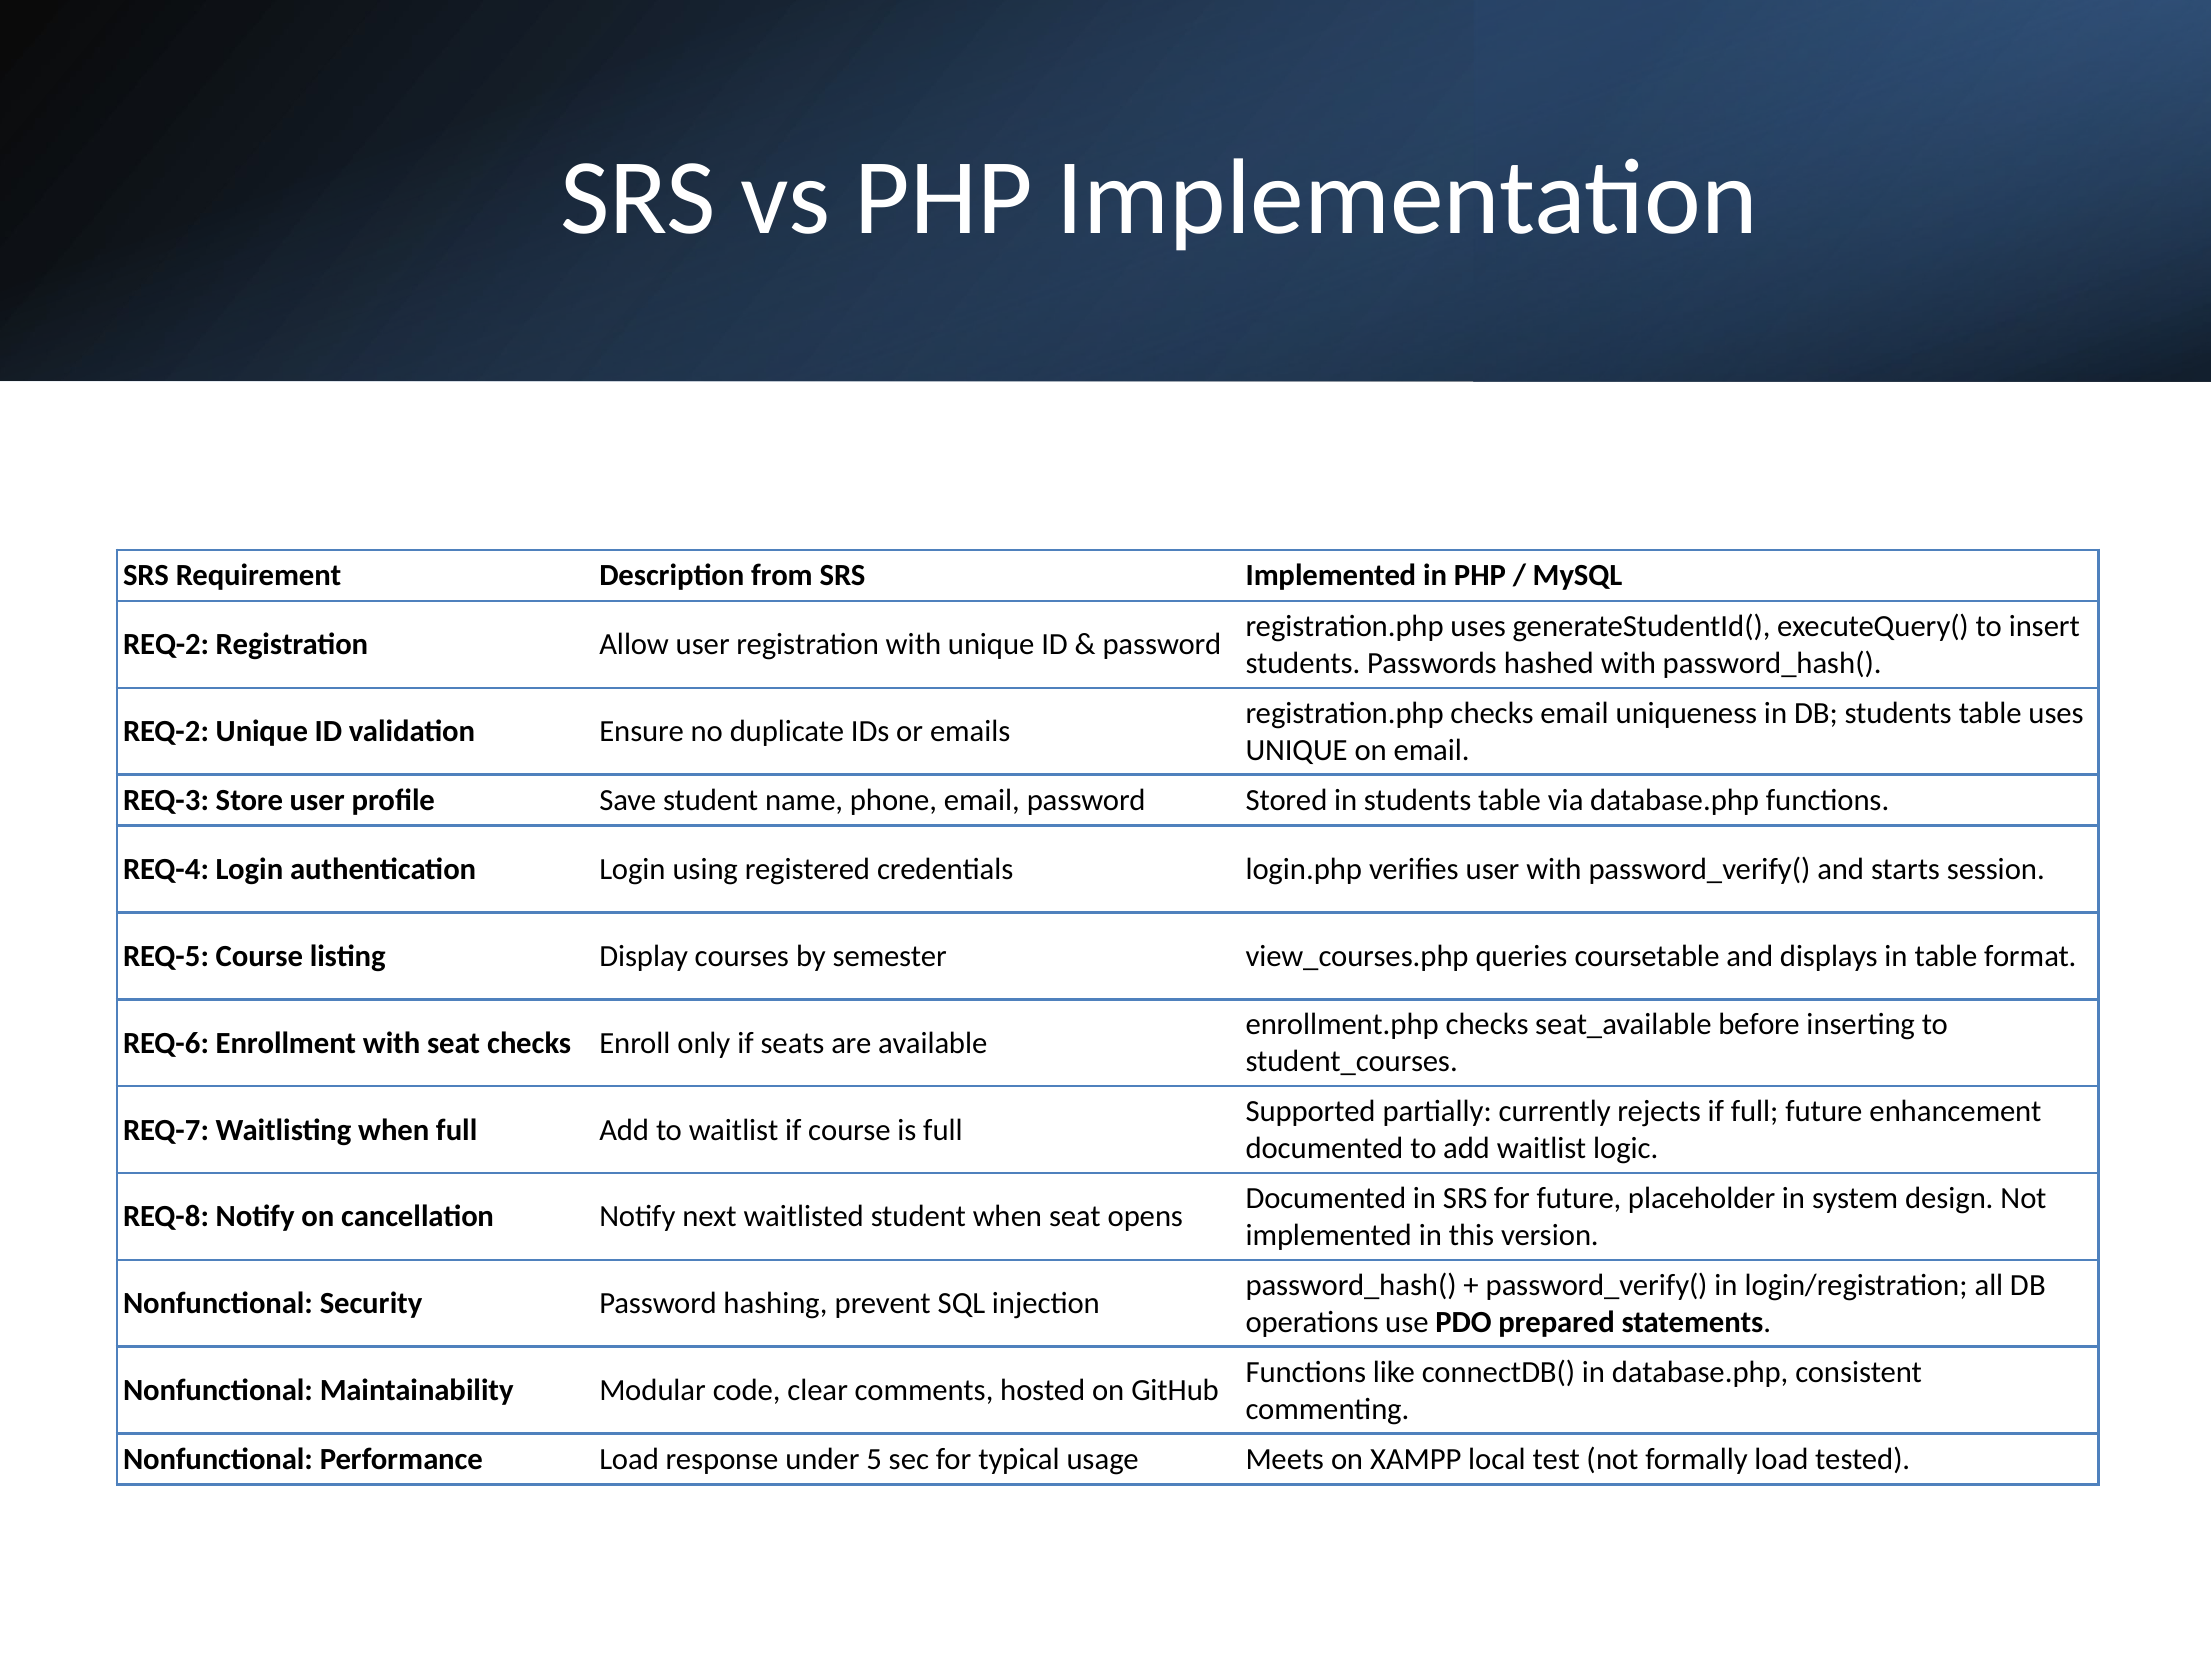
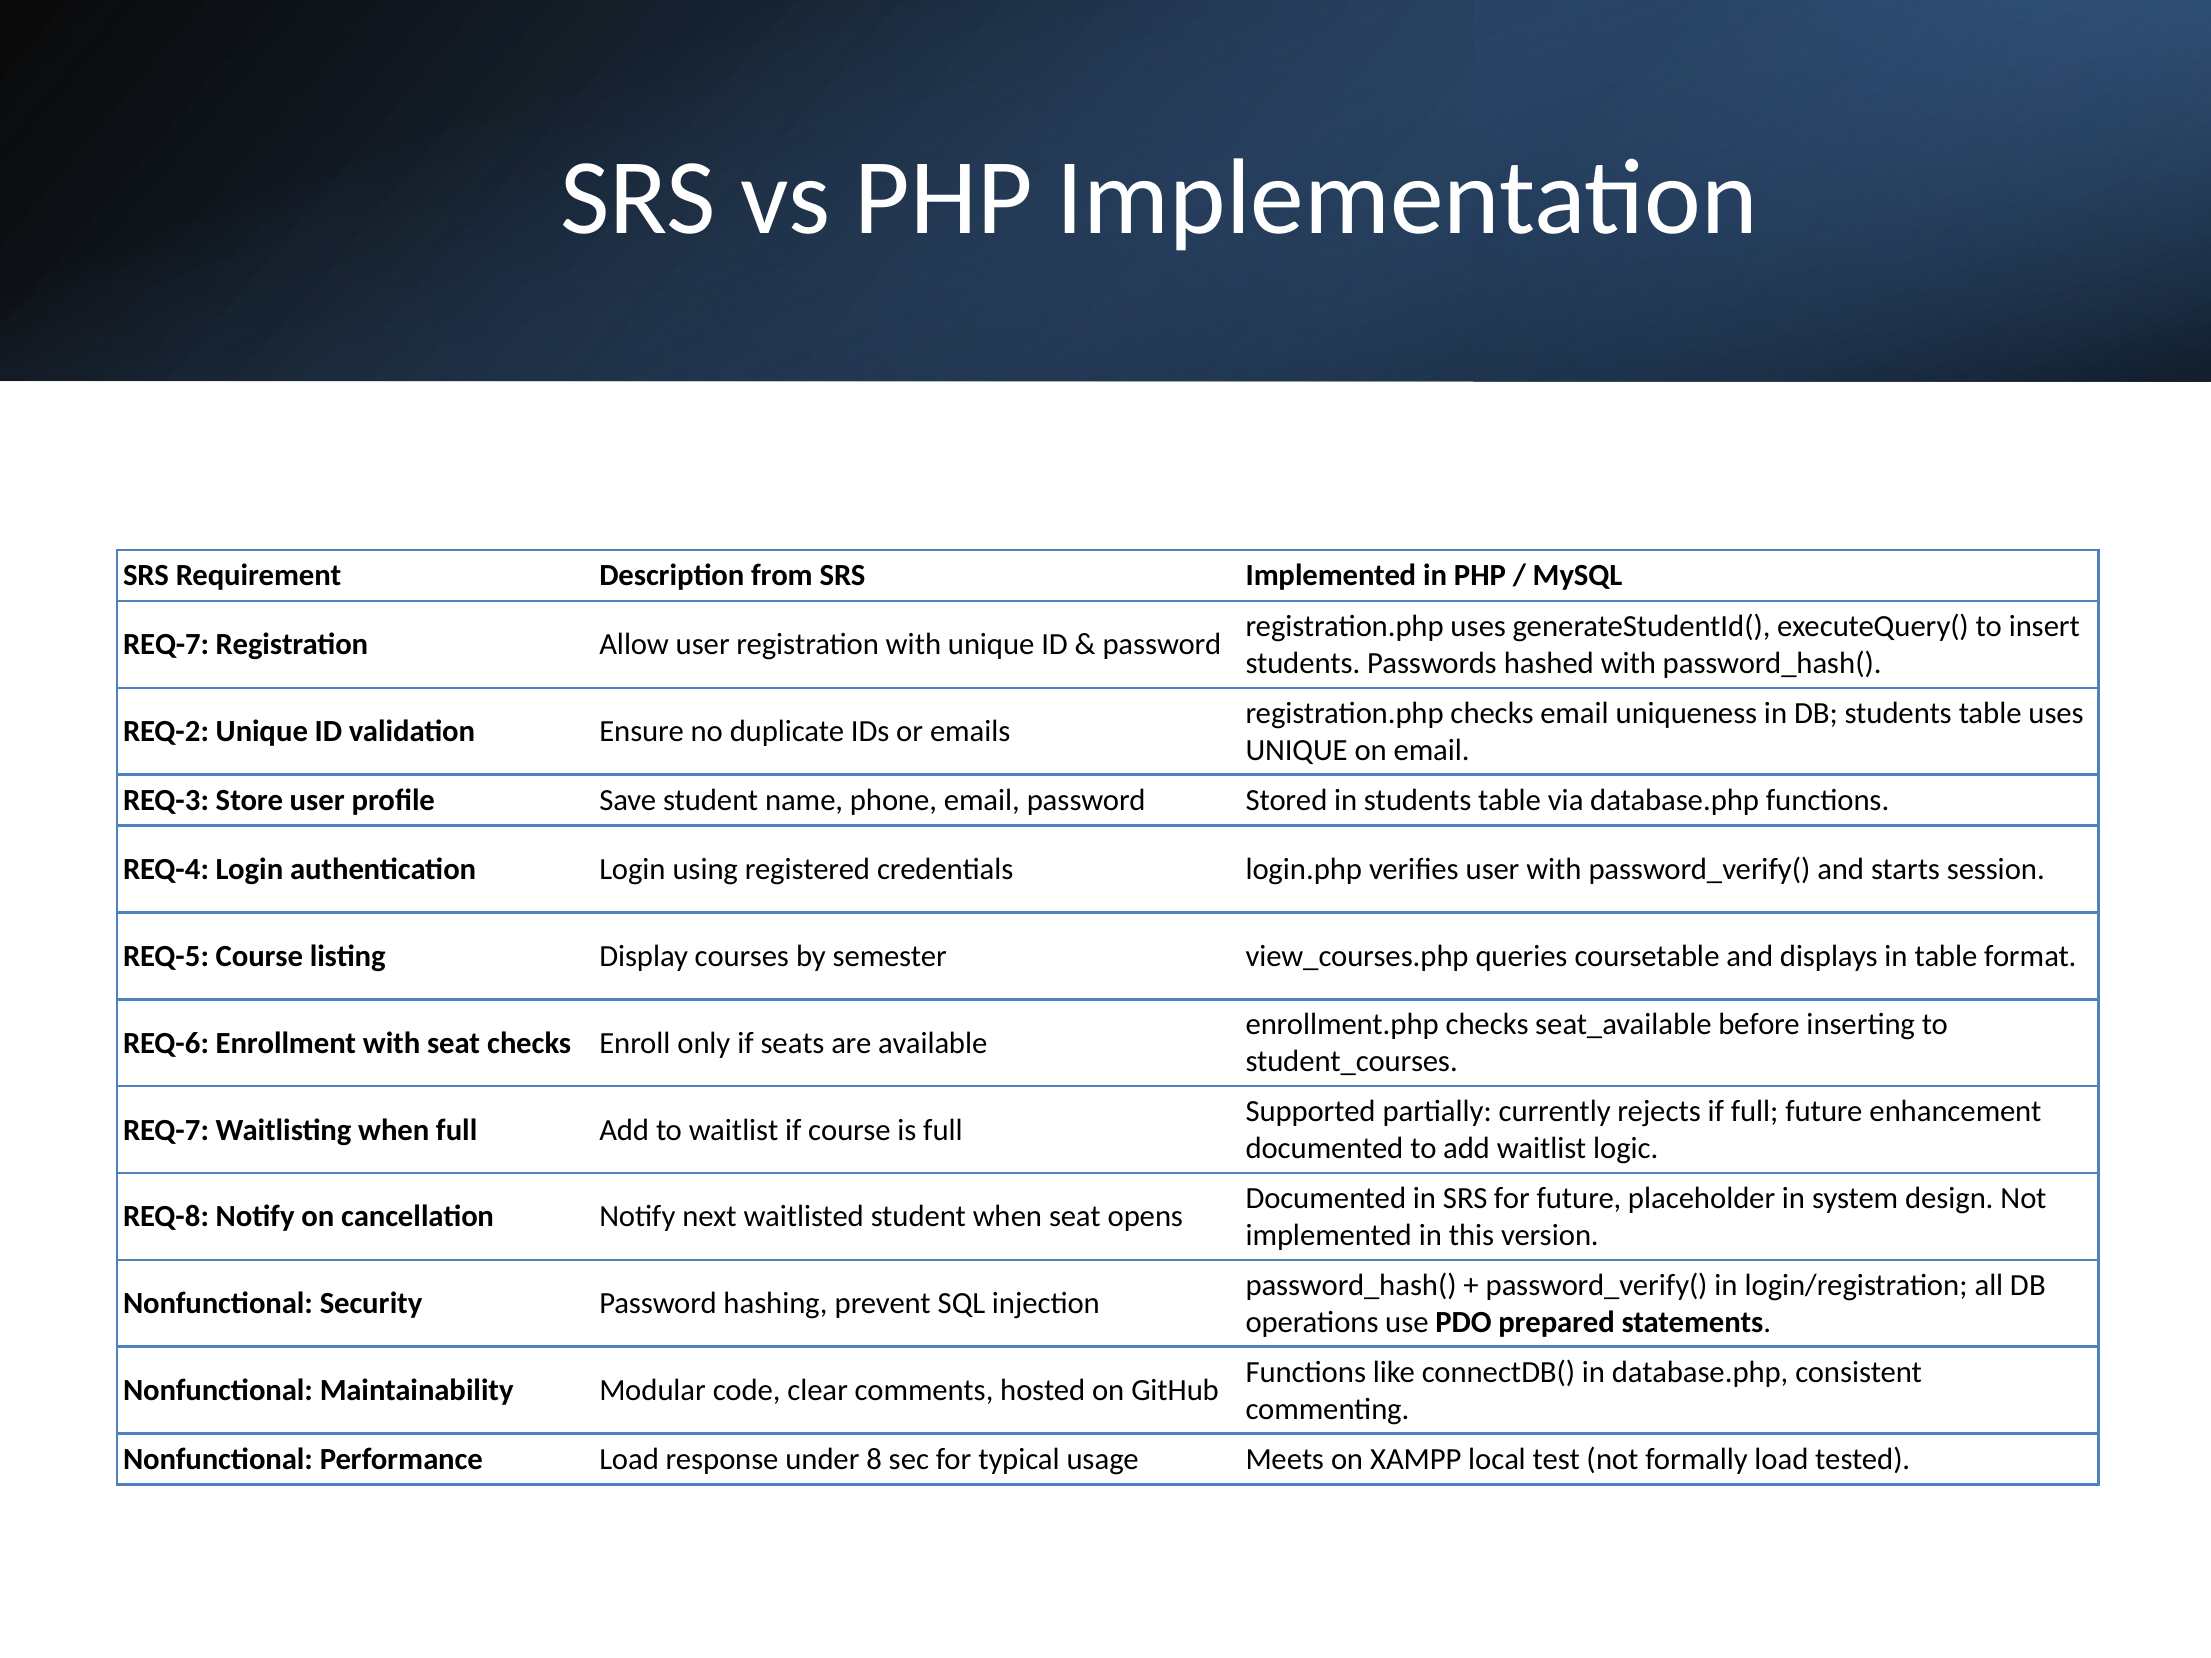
REQ-2 at (166, 645): REQ-2 -> REQ-7
5: 5 -> 8
